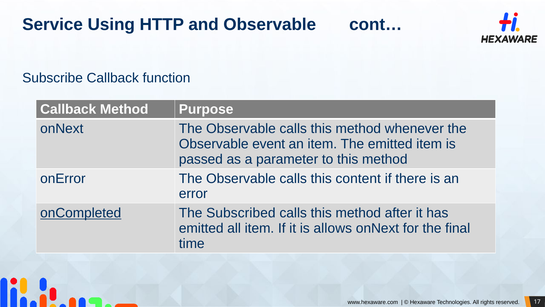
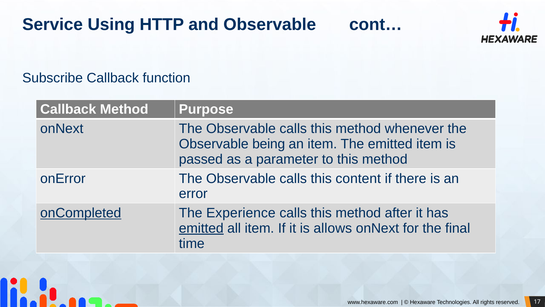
event: event -> being
Subscribed: Subscribed -> Experience
emitted at (201, 228) underline: none -> present
